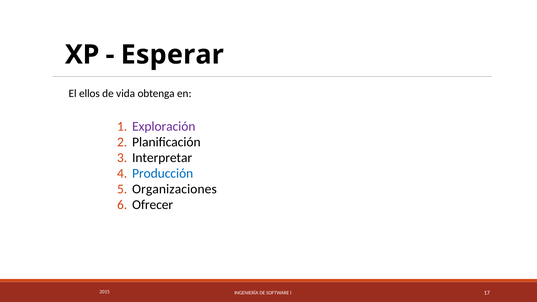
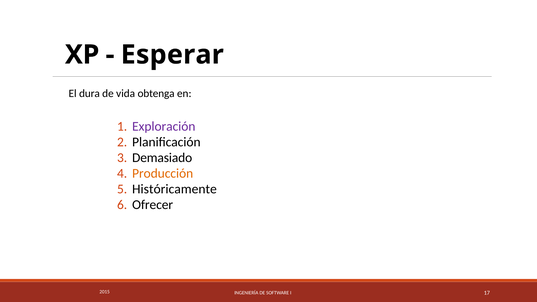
ellos: ellos -> dura
Interpretar: Interpretar -> Demasiado
Producción colour: blue -> orange
Organizaciones: Organizaciones -> Históricamente
